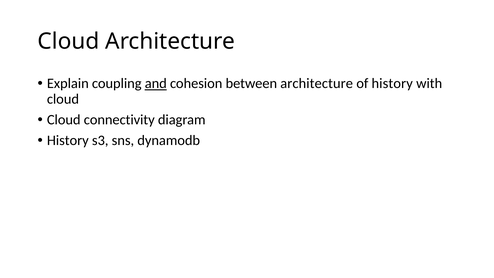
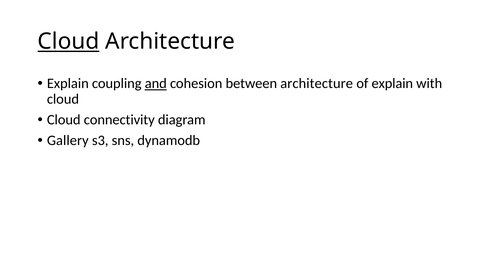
Cloud at (69, 41) underline: none -> present
of history: history -> explain
History at (68, 141): History -> Gallery
